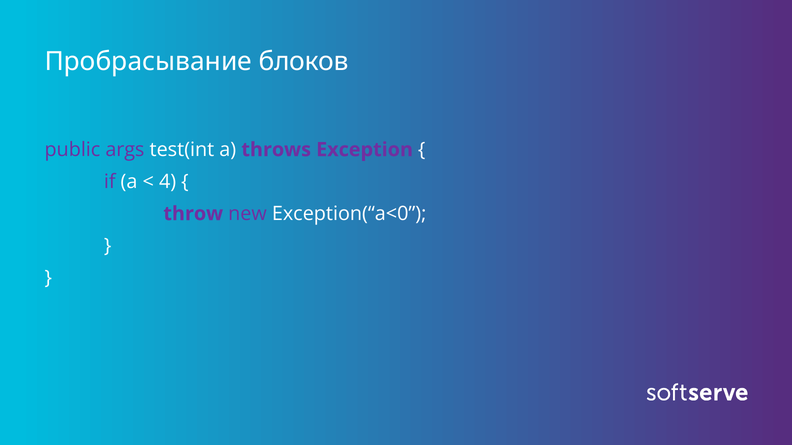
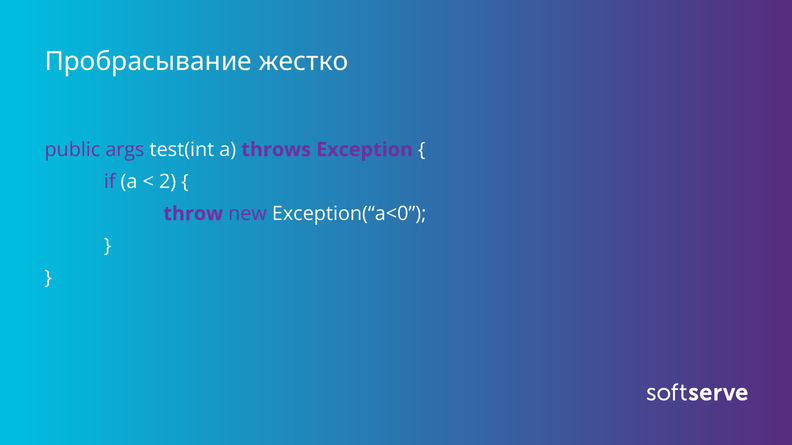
блоков: блоков -> жестко
4: 4 -> 2
